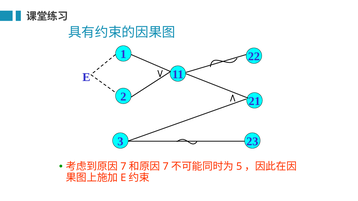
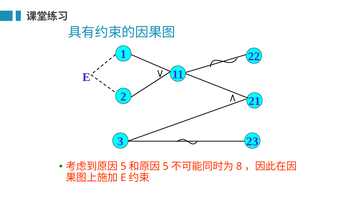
7 at (123, 167): 7 -> 5
7 at (166, 167): 7 -> 5
5: 5 -> 8
